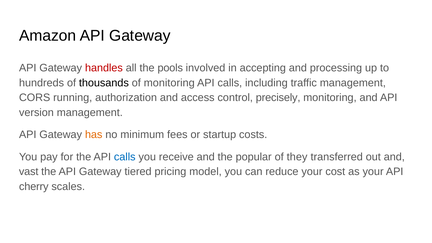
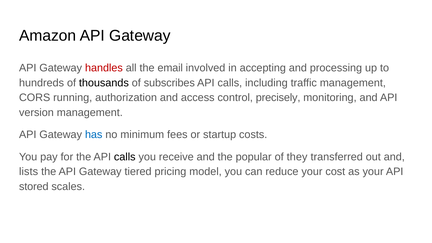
pools: pools -> email
of monitoring: monitoring -> subscribes
has colour: orange -> blue
calls at (125, 157) colour: blue -> black
vast: vast -> lists
cherry: cherry -> stored
